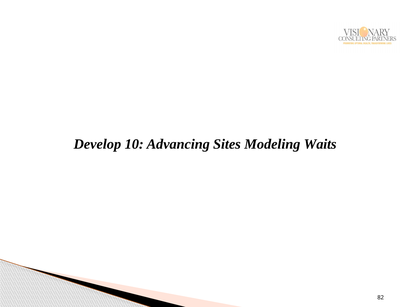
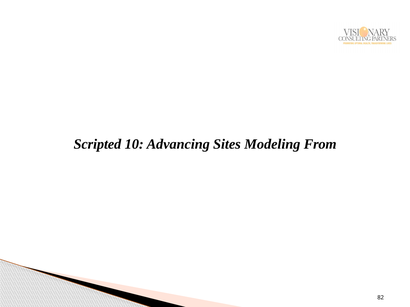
Develop: Develop -> Scripted
Waits: Waits -> From
